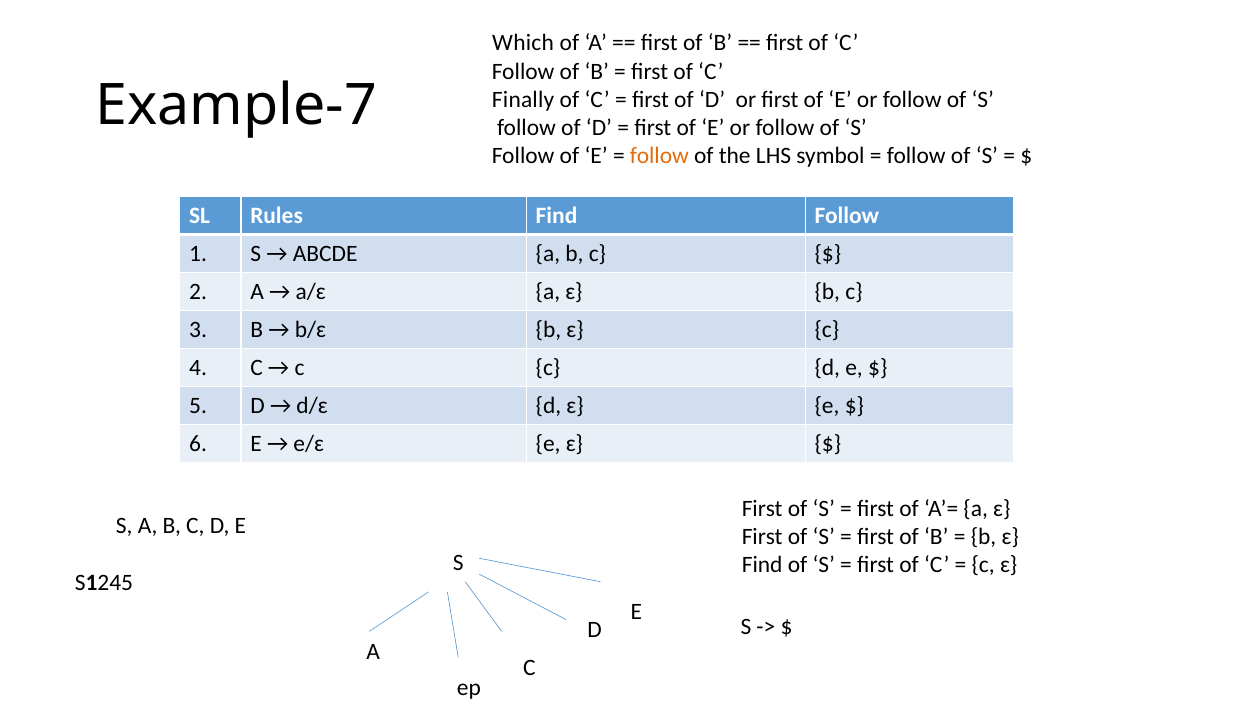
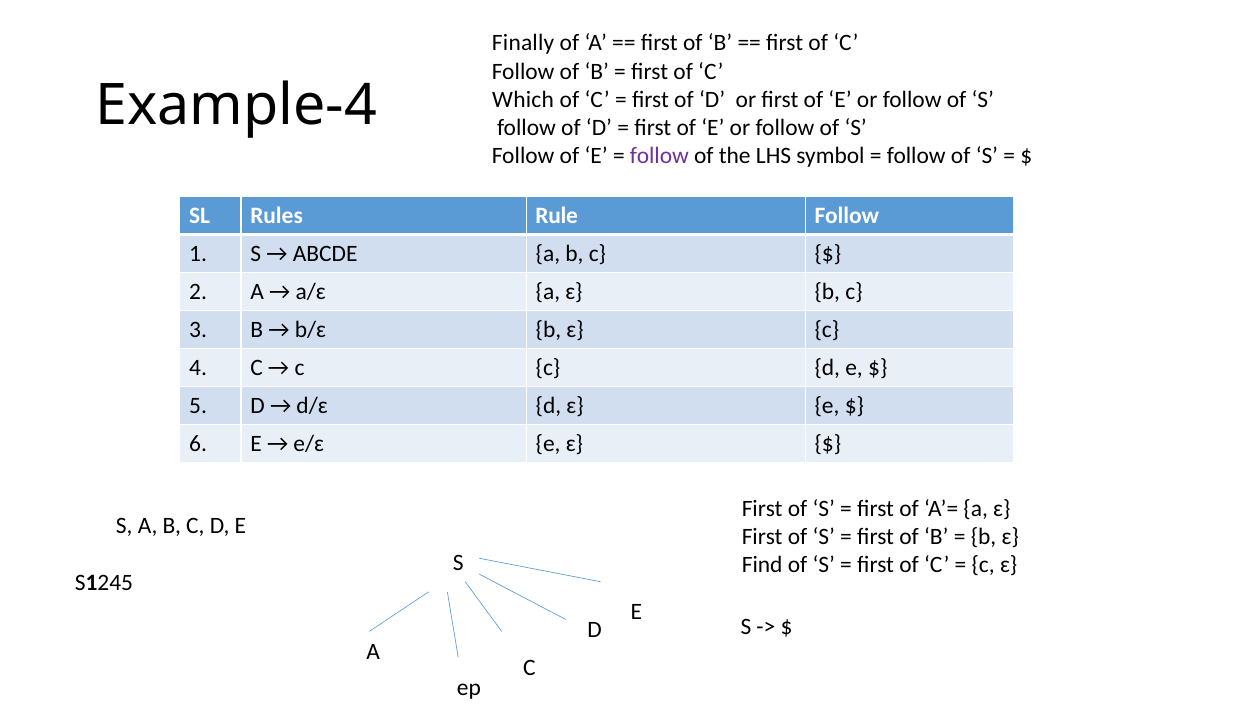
Which: Which -> Finally
Example-7: Example-7 -> Example-4
Finally: Finally -> Which
follow at (659, 156) colour: orange -> purple
Rules Find: Find -> Rule
